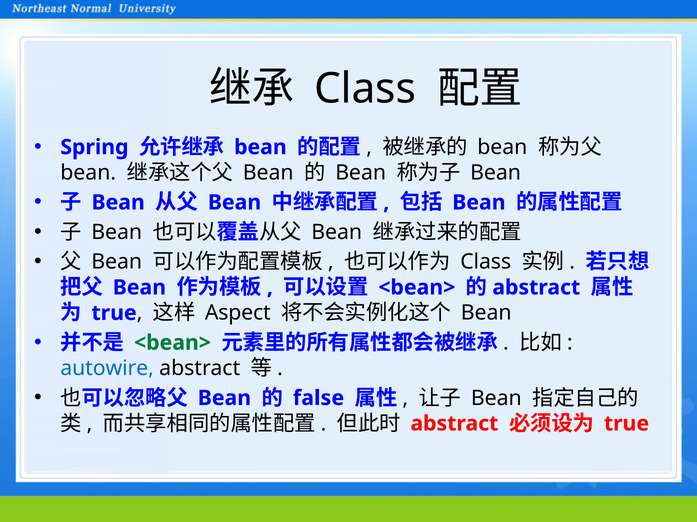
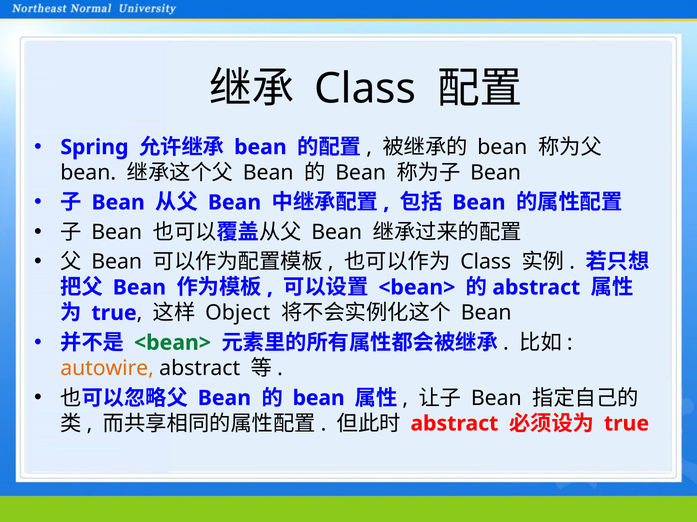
Aspect: Aspect -> Object
autowire colour: blue -> orange
false at (318, 399): false -> bean
